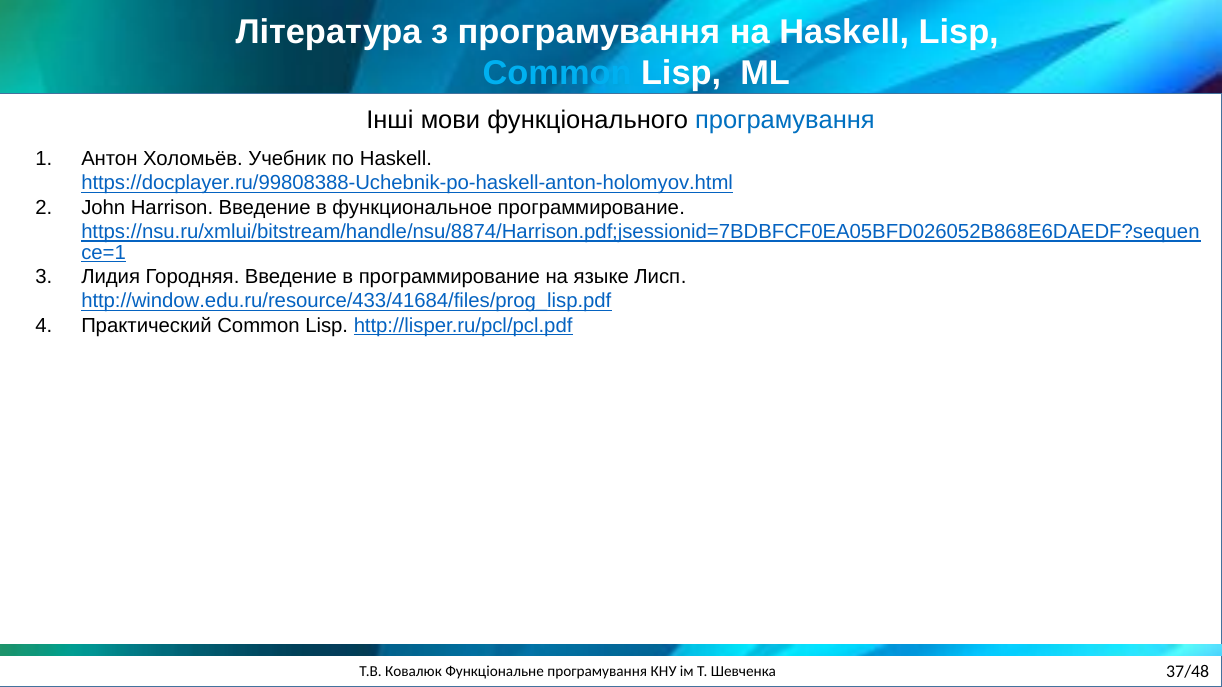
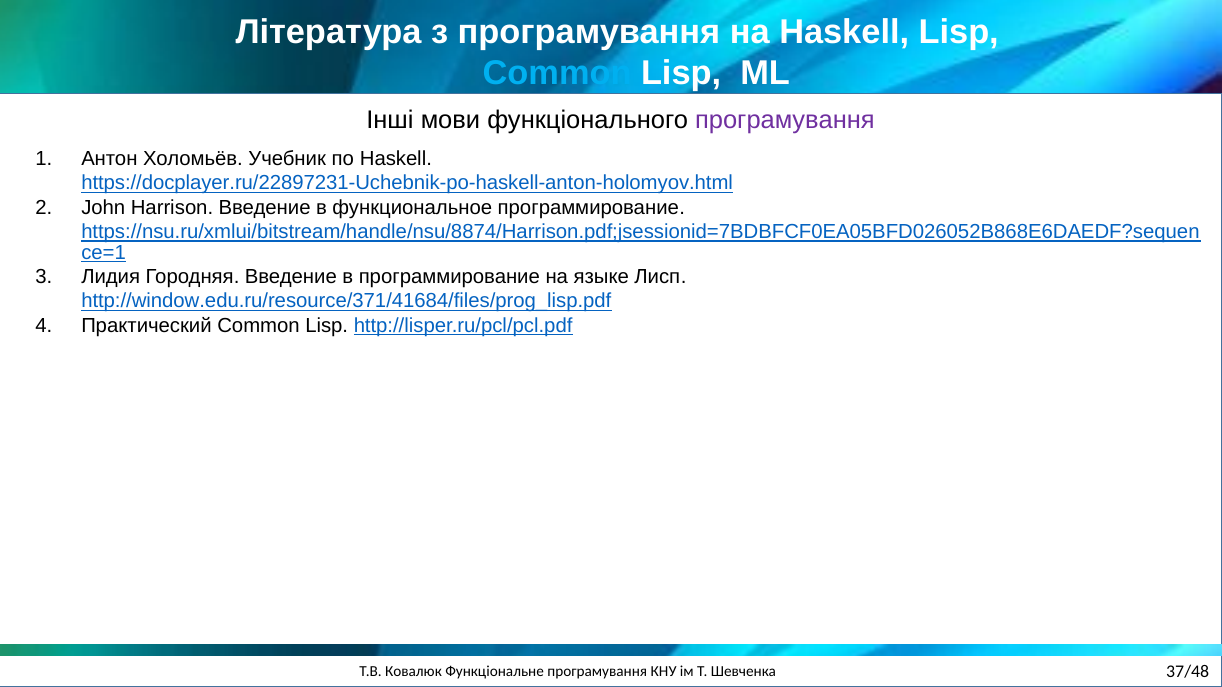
програмування at (785, 120) colour: blue -> purple
https://docplayer.ru/99808388-Uchebnik-po-haskell-anton-holomyov.html: https://docplayer.ru/99808388-Uchebnik-po-haskell-anton-holomyov.html -> https://docplayer.ru/22897231-Uchebnik-po-haskell-anton-holomyov.html
http://window.edu.ru/resource/433/41684/files/prog_lisp.pdf: http://window.edu.ru/resource/433/41684/files/prog_lisp.pdf -> http://window.edu.ru/resource/371/41684/files/prog_lisp.pdf
